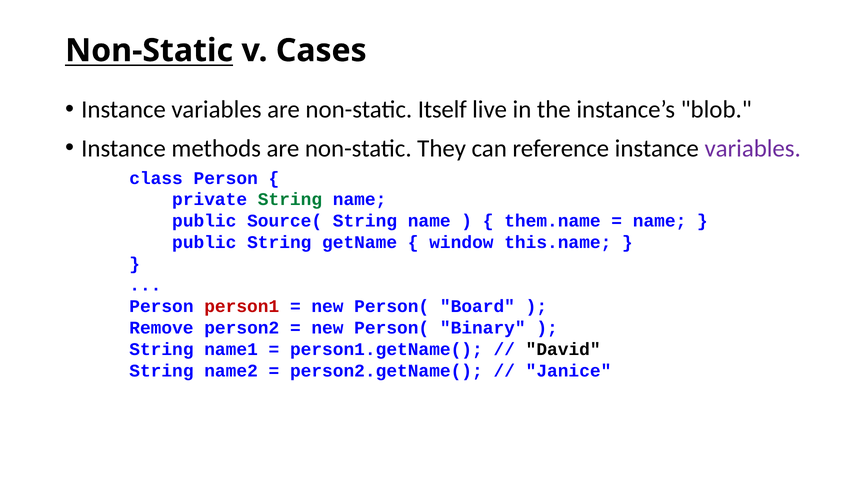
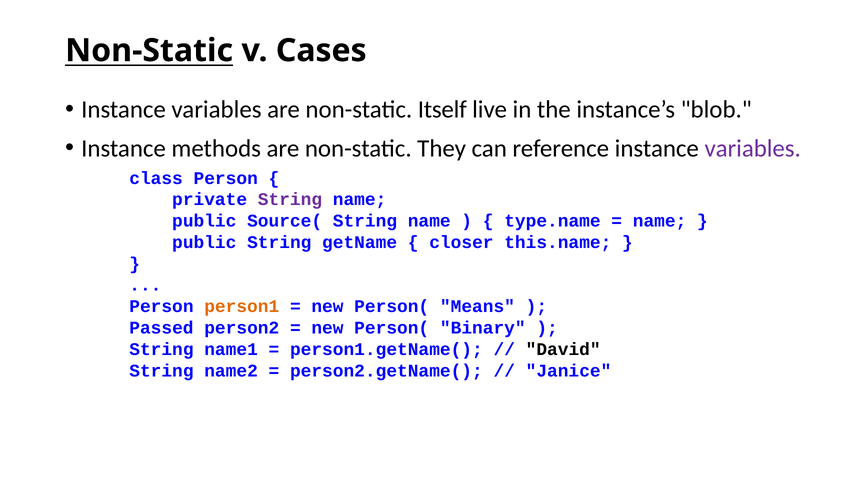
String at (290, 200) colour: green -> purple
them.name: them.name -> type.name
window: window -> closer
person1 colour: red -> orange
Board: Board -> Means
Remove: Remove -> Passed
